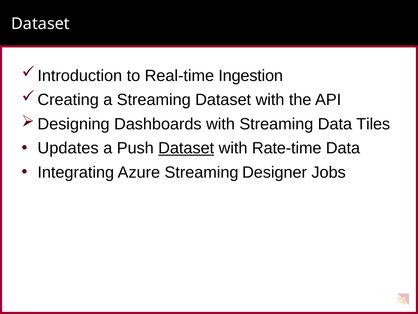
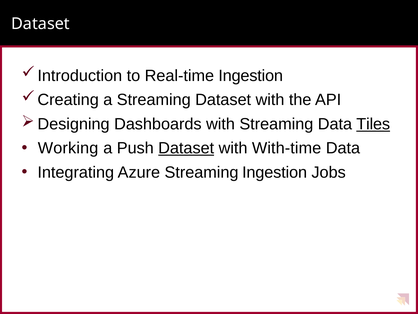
Tiles underline: none -> present
Updates: Updates -> Working
Rate-time: Rate-time -> With-time
Streaming Designer: Designer -> Ingestion
